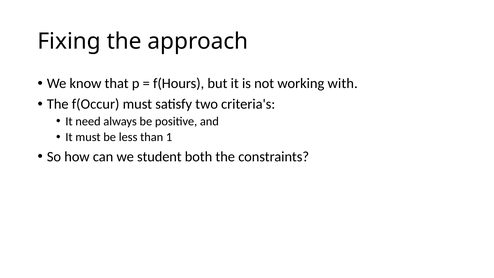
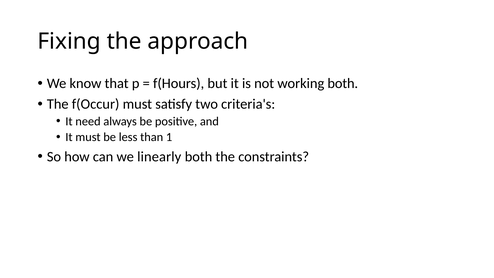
working with: with -> both
student: student -> linearly
